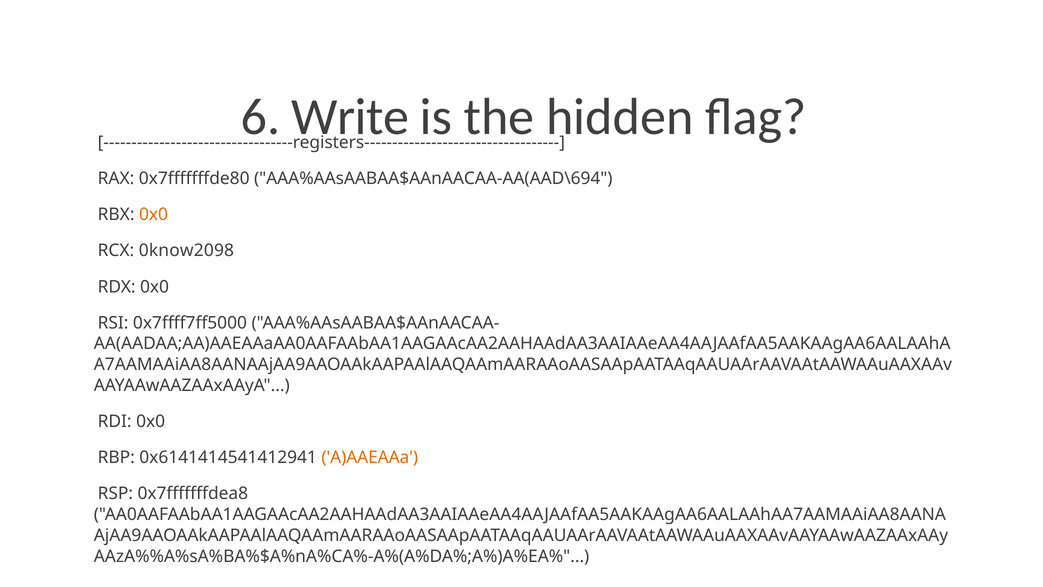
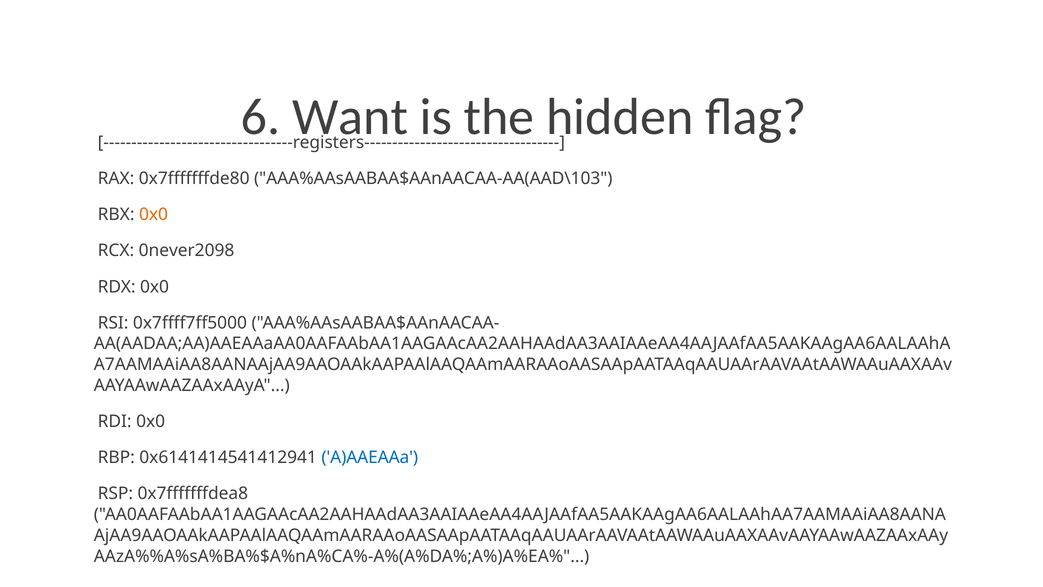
Write: Write -> Want
AAA%AAsAABAA$AAnAACAA-AA(AAD\694: AAA%AAsAABAA$AAnAACAA-AA(AAD\694 -> AAA%AAsAABAA$AAnAACAA-AA(AAD\103
0know2098: 0know2098 -> 0never2098
A)AAEAAa colour: orange -> blue
